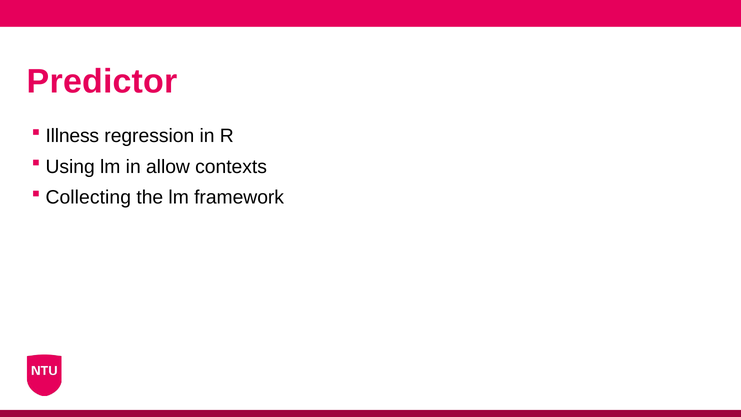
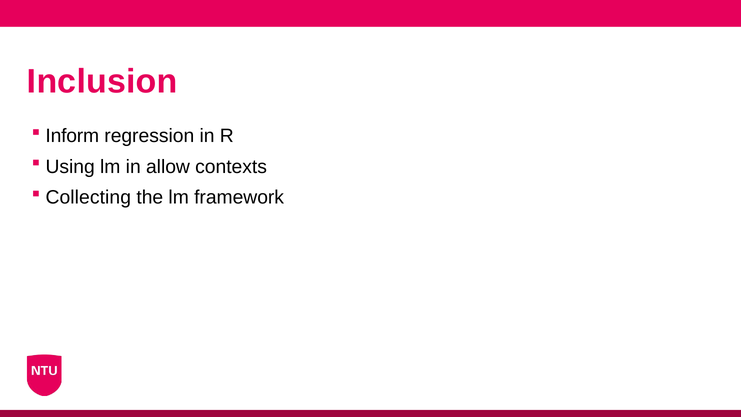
Predictor: Predictor -> Inclusion
Illness: Illness -> Inform
